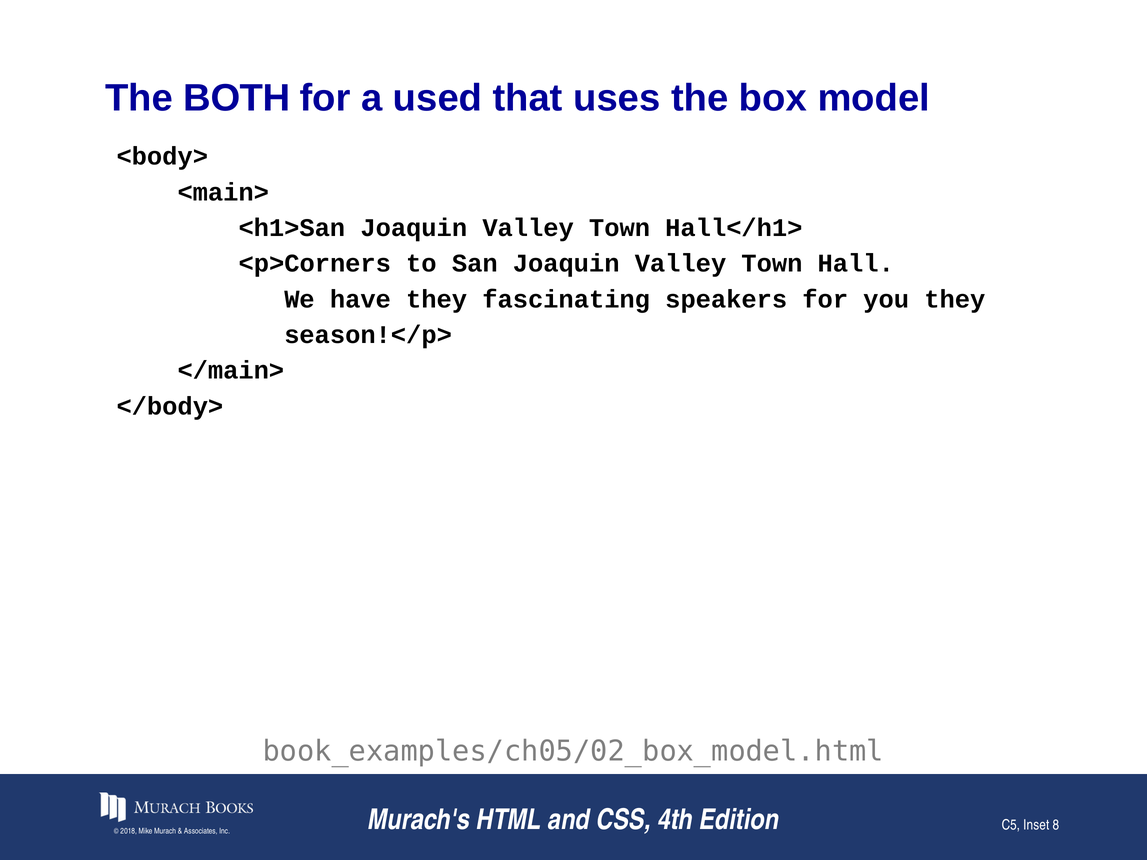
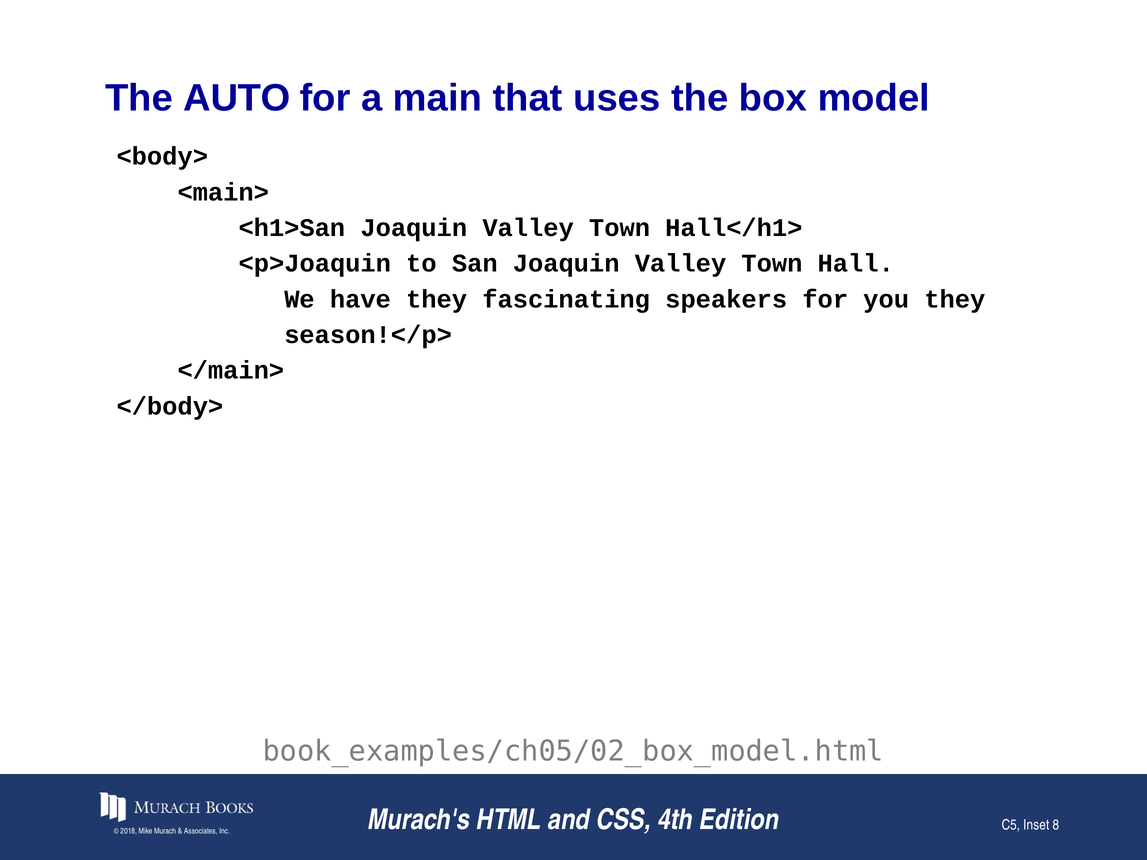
BOTH: BOTH -> AUTO
used: used -> main
<p>Corners: <p>Corners -> <p>Joaquin
